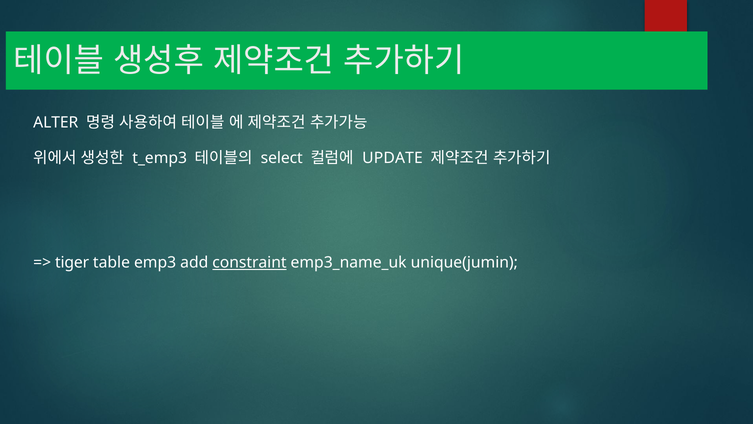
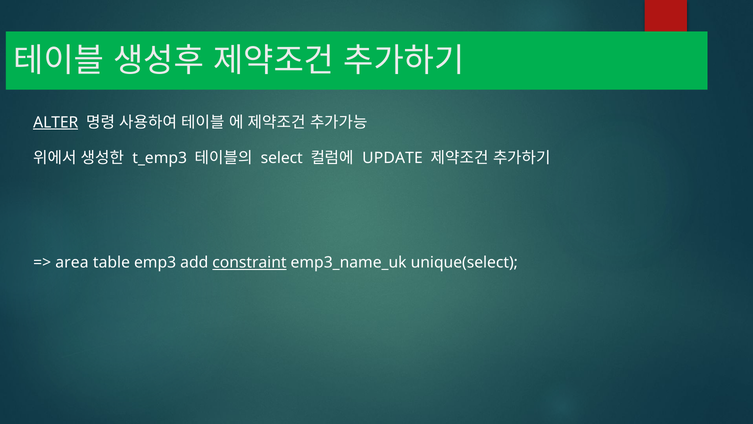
ALTER underline: none -> present
tiger: tiger -> area
unique(jumin: unique(jumin -> unique(select
